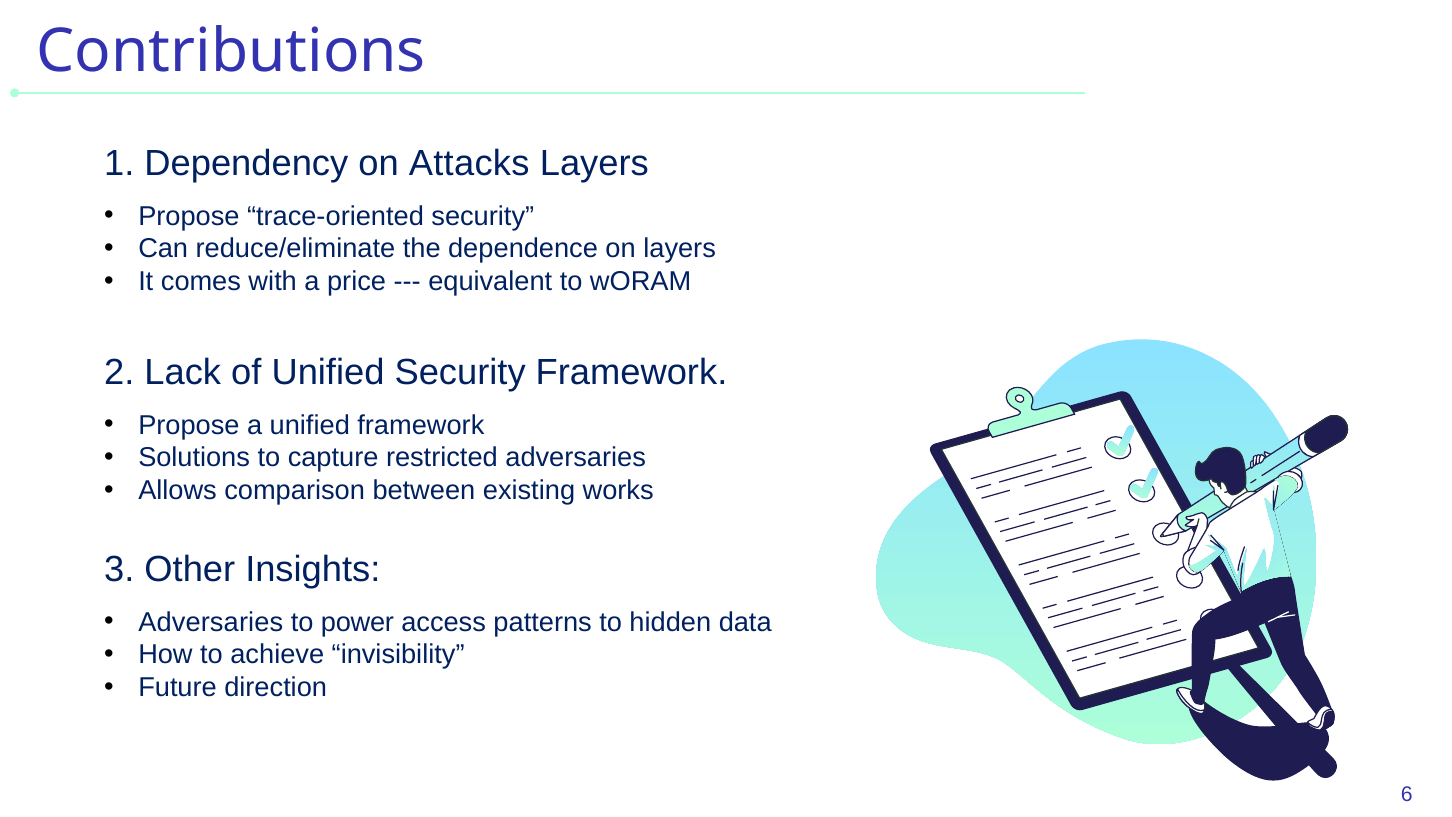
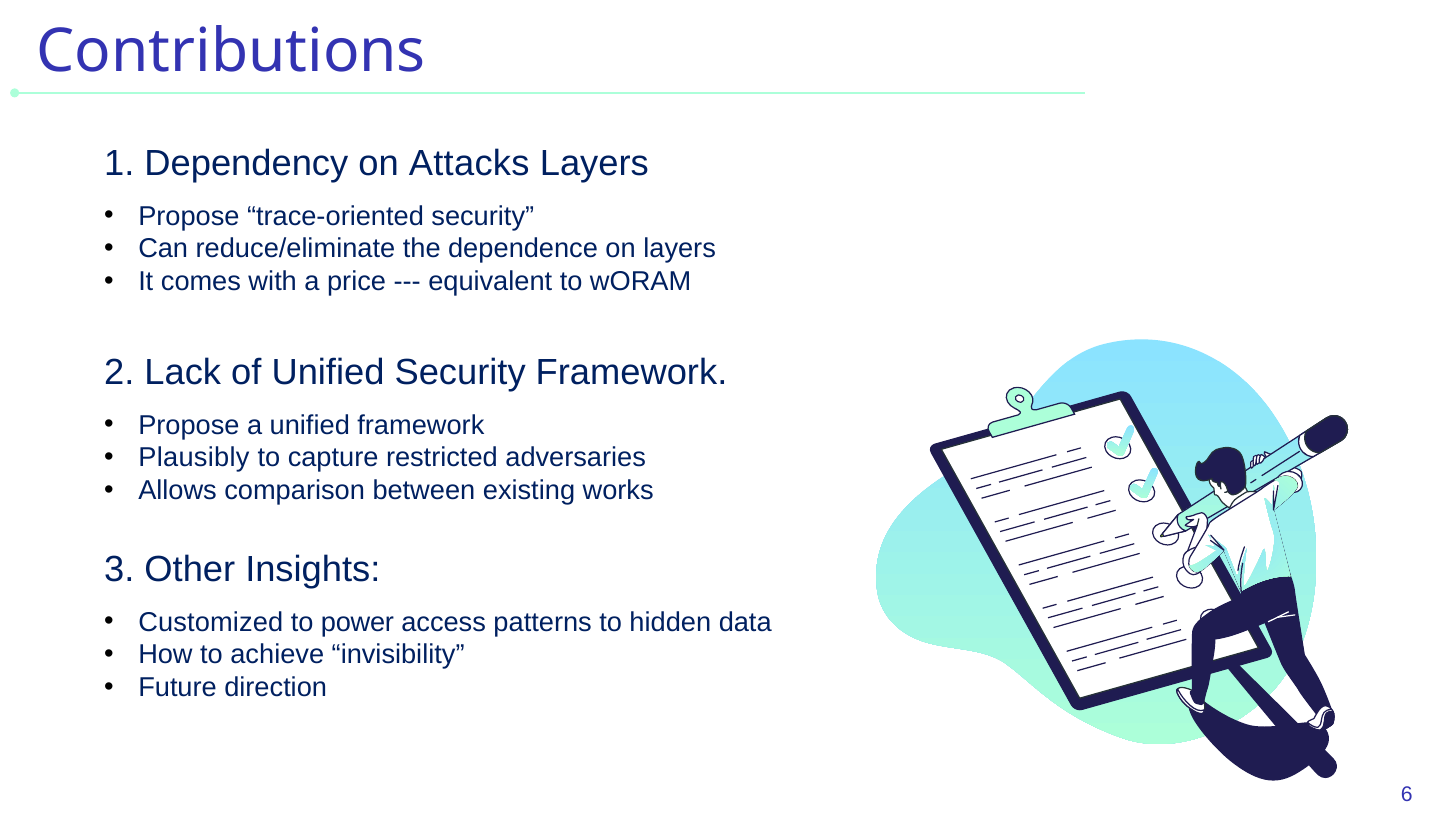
Solutions: Solutions -> Plausibly
Adversaries at (211, 622): Adversaries -> Customized
